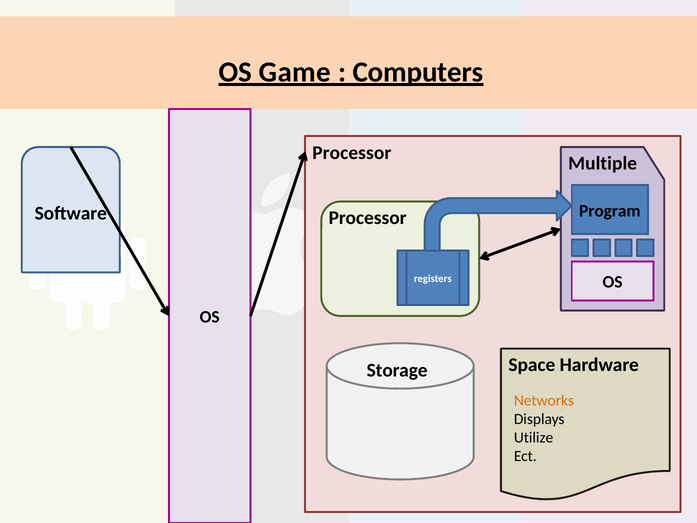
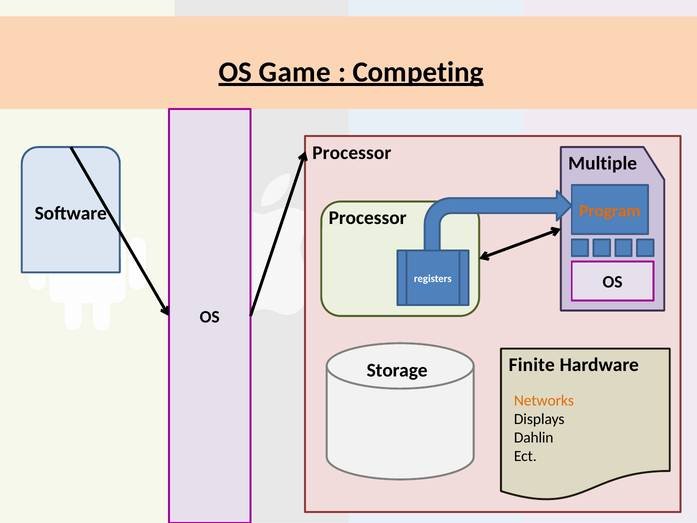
Computers: Computers -> Competing
Program colour: black -> orange
Space: Space -> Finite
Utilize: Utilize -> Dahlin
